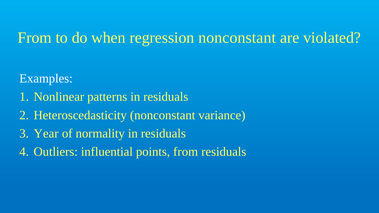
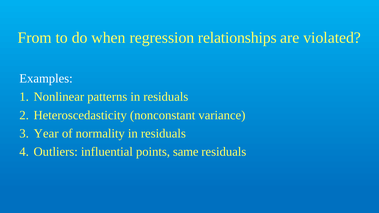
regression nonconstant: nonconstant -> relationships
points from: from -> same
